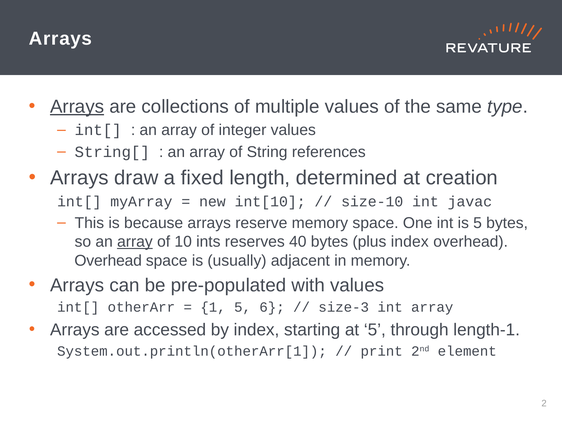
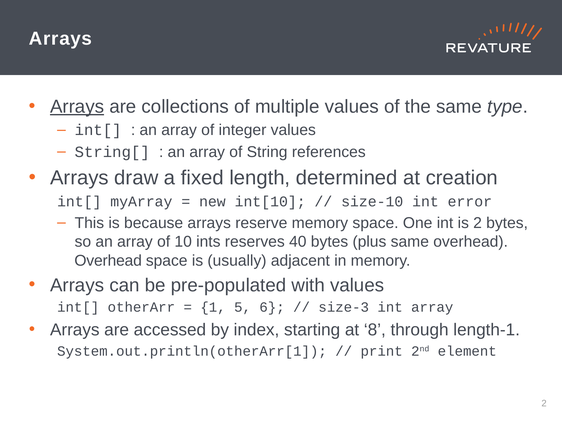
javac: javac -> error
is 5: 5 -> 2
array at (135, 242) underline: present -> none
plus index: index -> same
at 5: 5 -> 8
